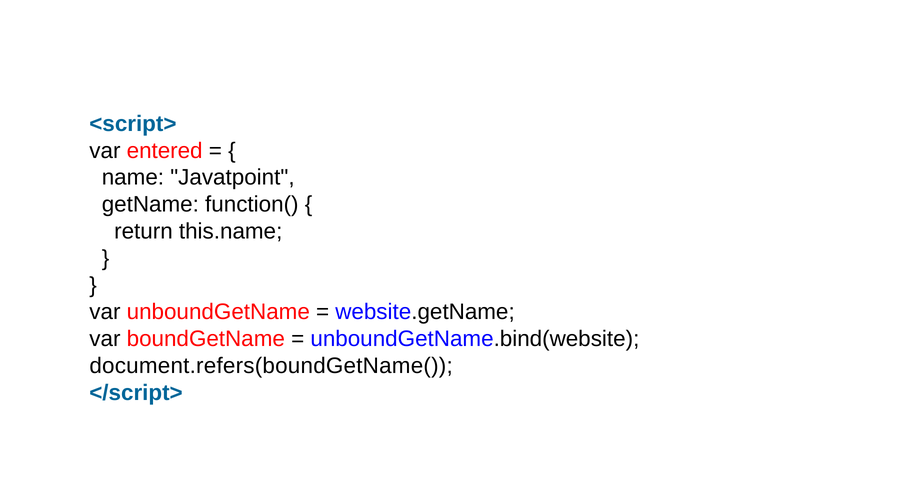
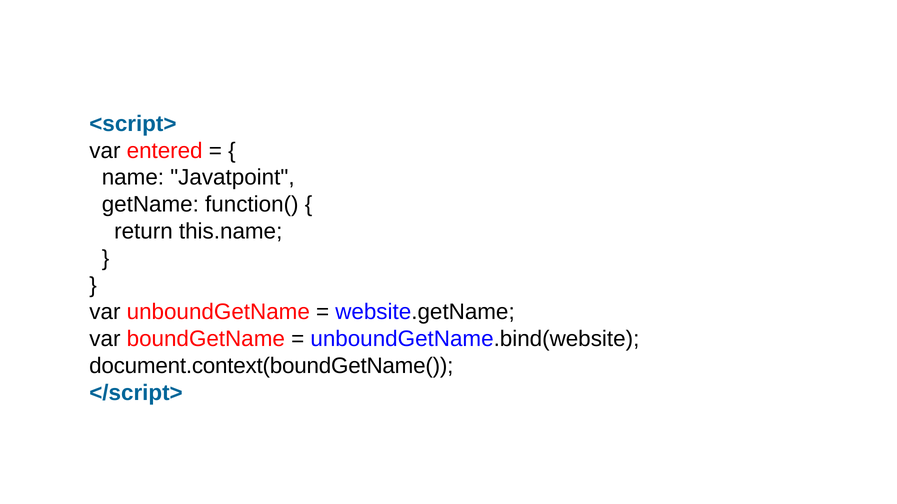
document.refers(boundGetName(: document.refers(boundGetName( -> document.context(boundGetName(
